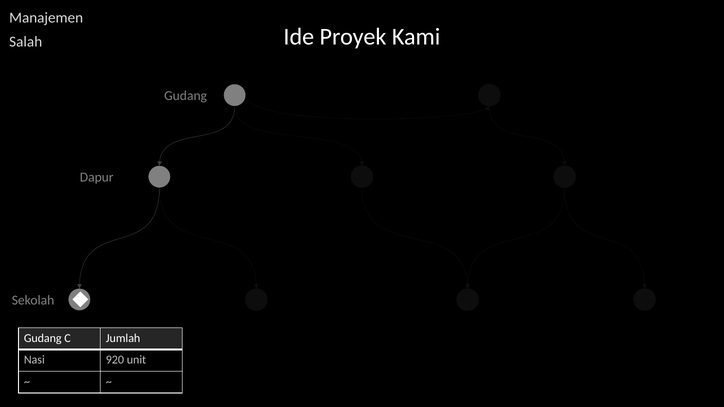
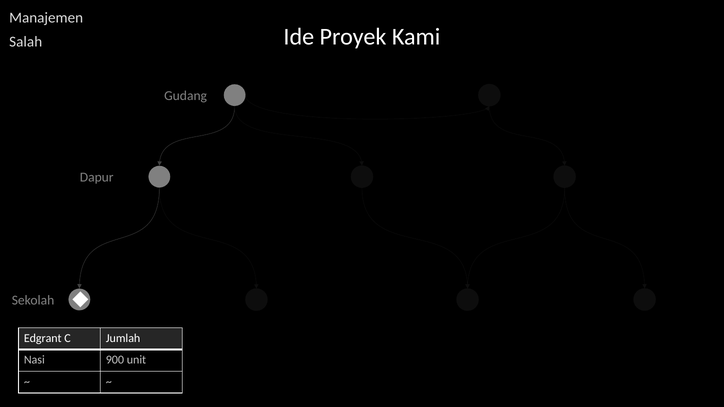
Gudang at (43, 338): Gudang -> Edgrant
920: 920 -> 900
